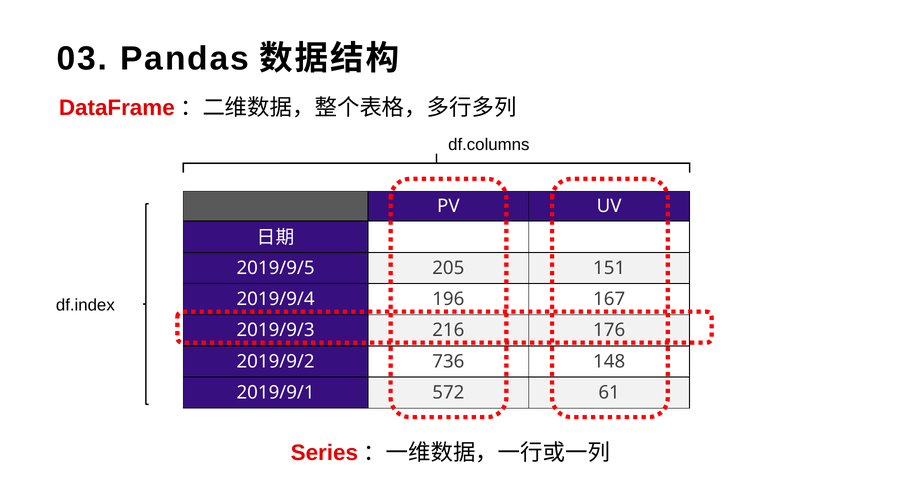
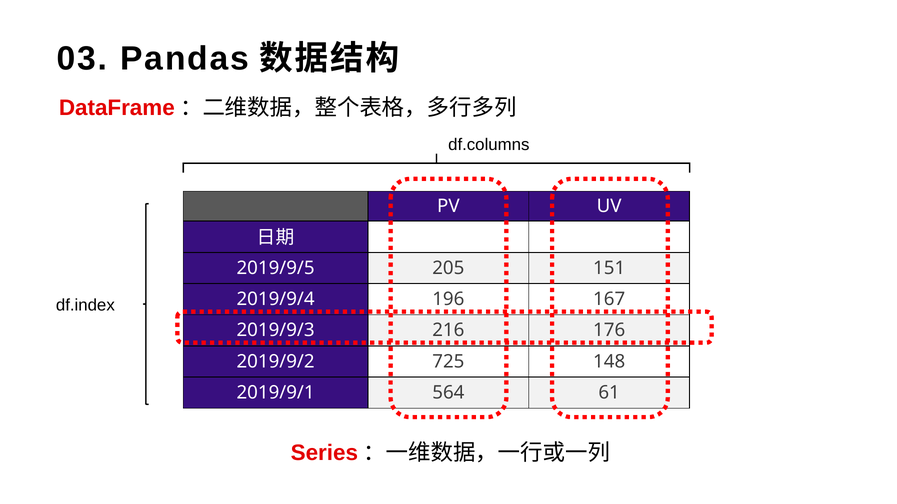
736: 736 -> 725
572: 572 -> 564
